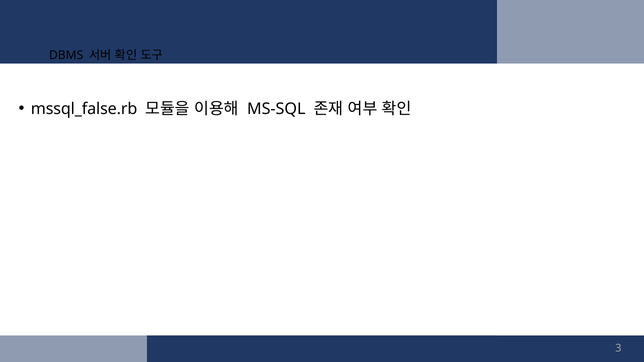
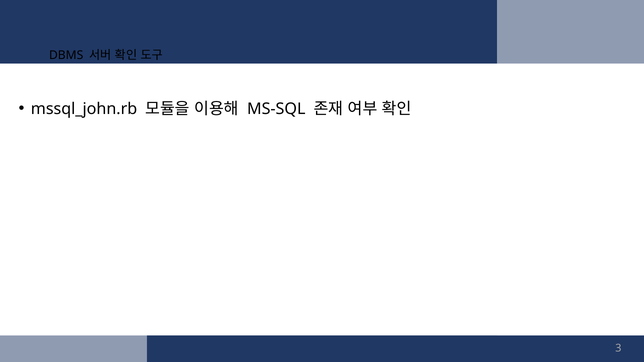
mssql_false.rb: mssql_false.rb -> mssql_john.rb
